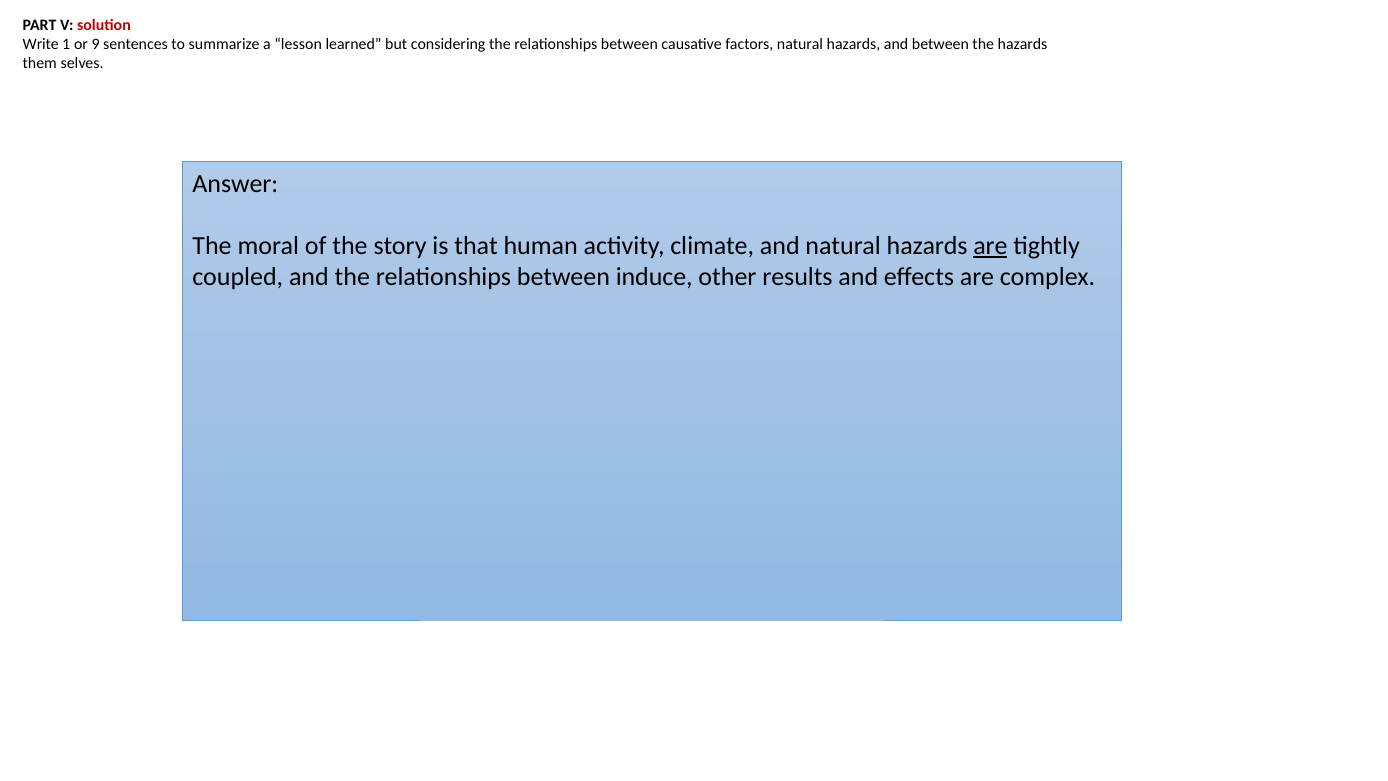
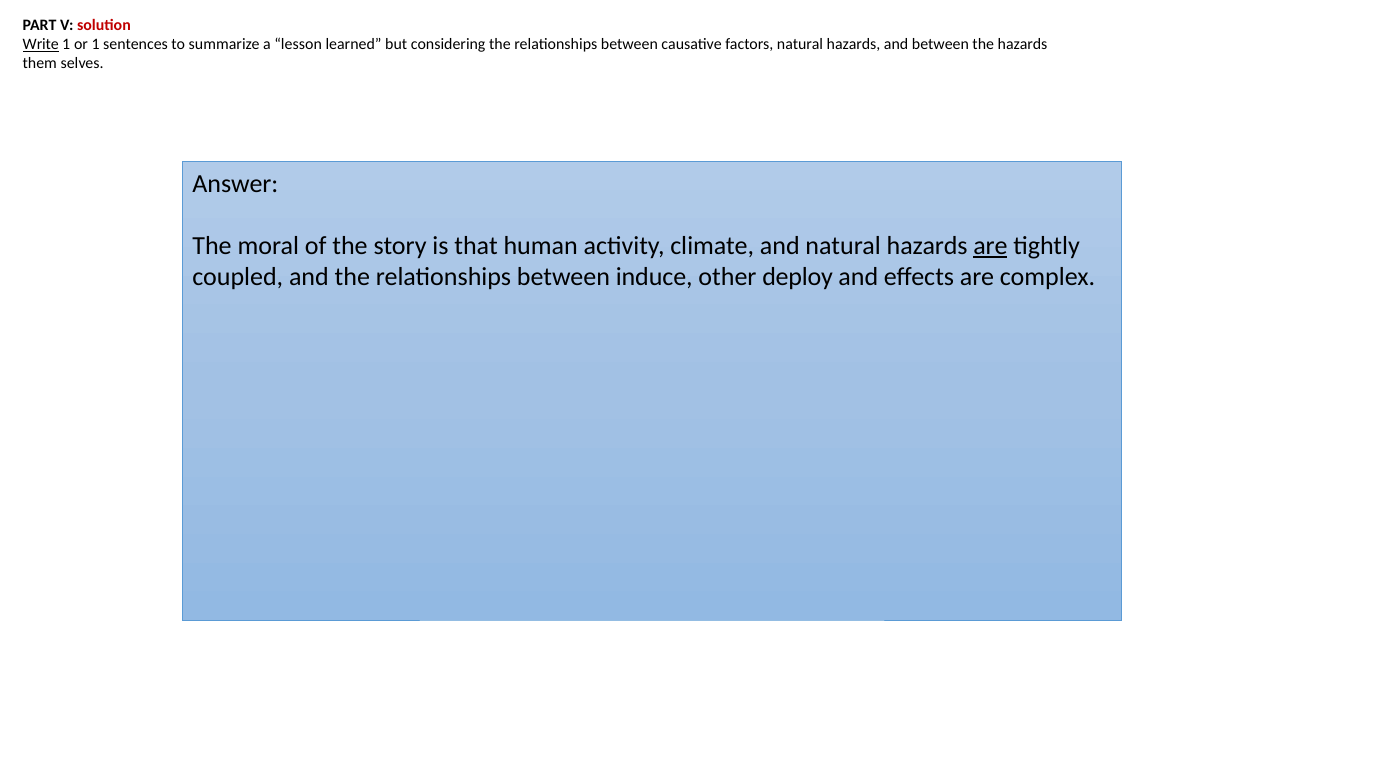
Write underline: none -> present
or 9: 9 -> 1
results: results -> deploy
